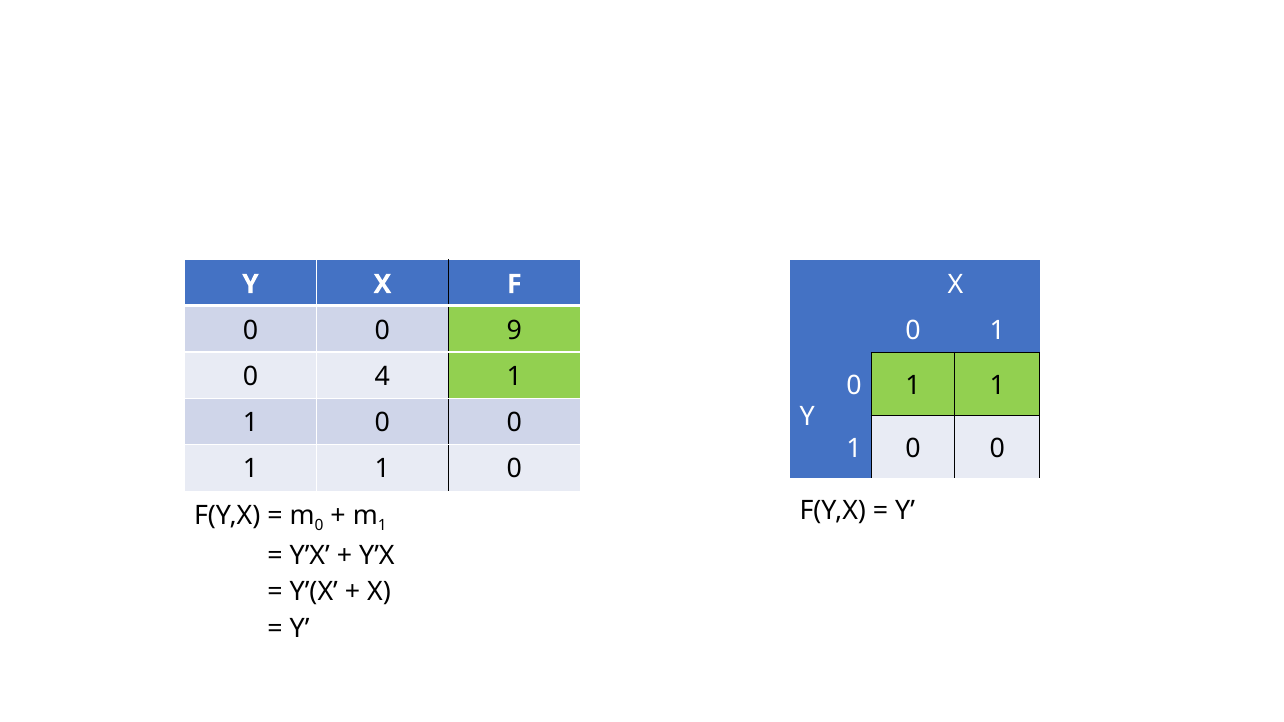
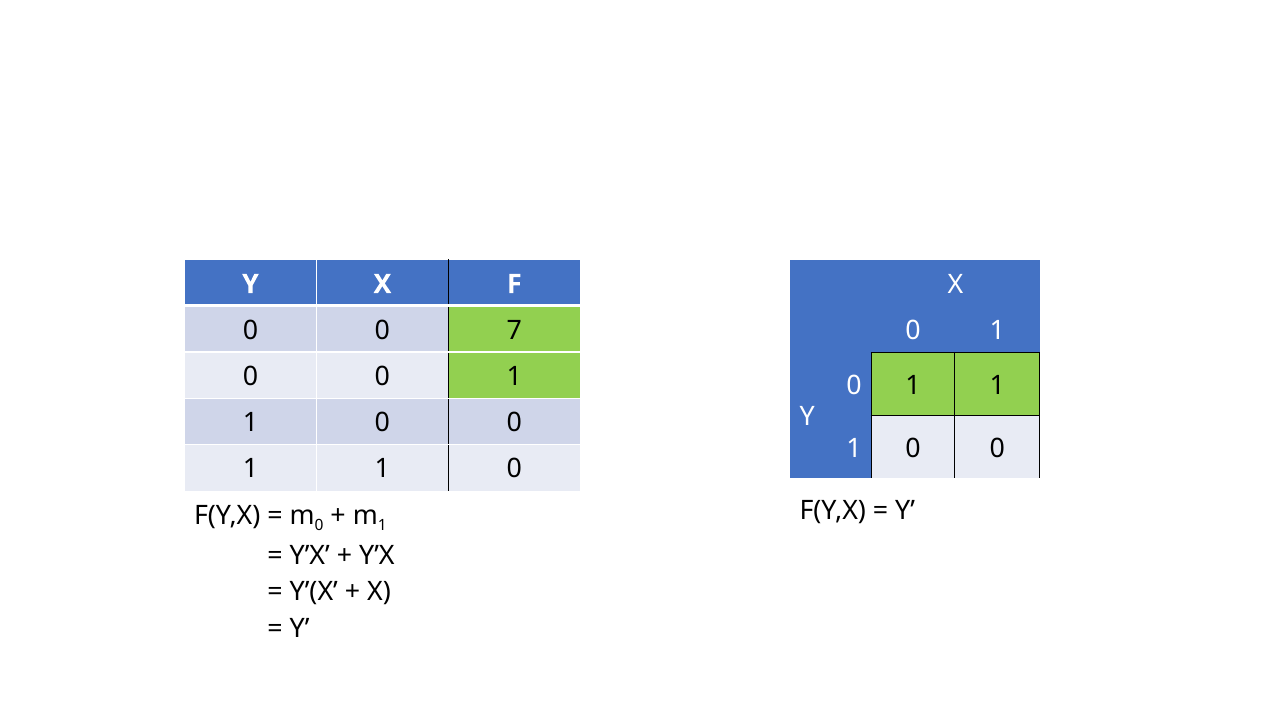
9: 9 -> 7
4 at (382, 377): 4 -> 0
